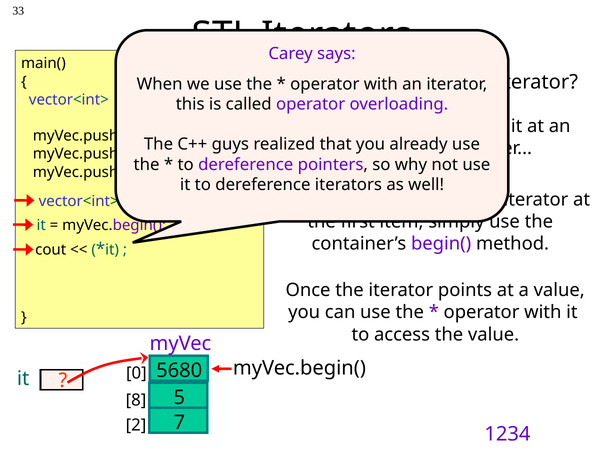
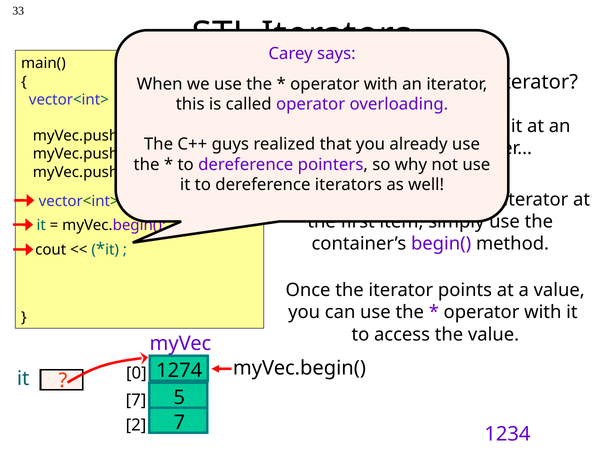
5680: 5680 -> 1274
8 at (136, 400): 8 -> 7
